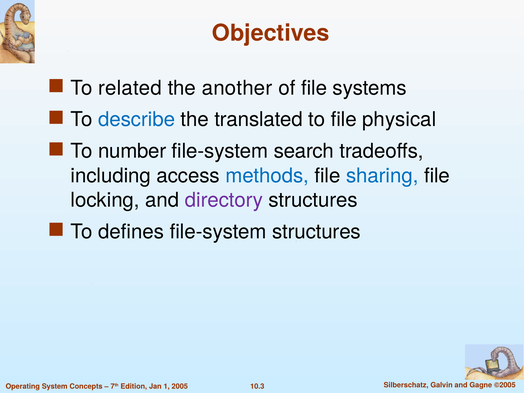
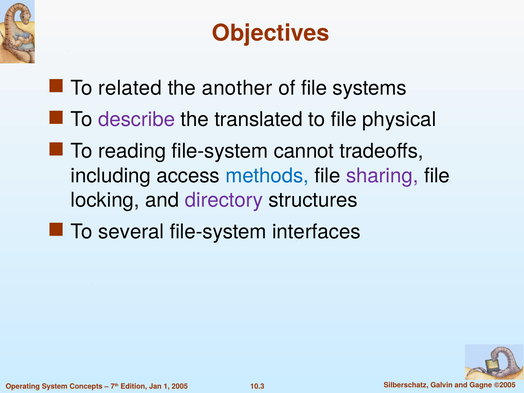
describe colour: blue -> purple
number: number -> reading
search: search -> cannot
sharing colour: blue -> purple
defines: defines -> several
file-system structures: structures -> interfaces
